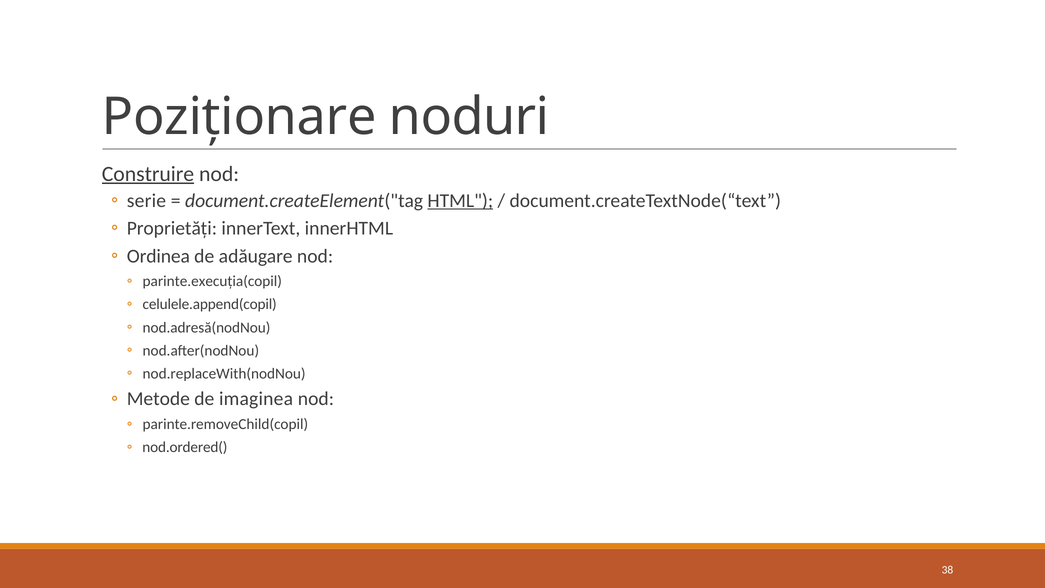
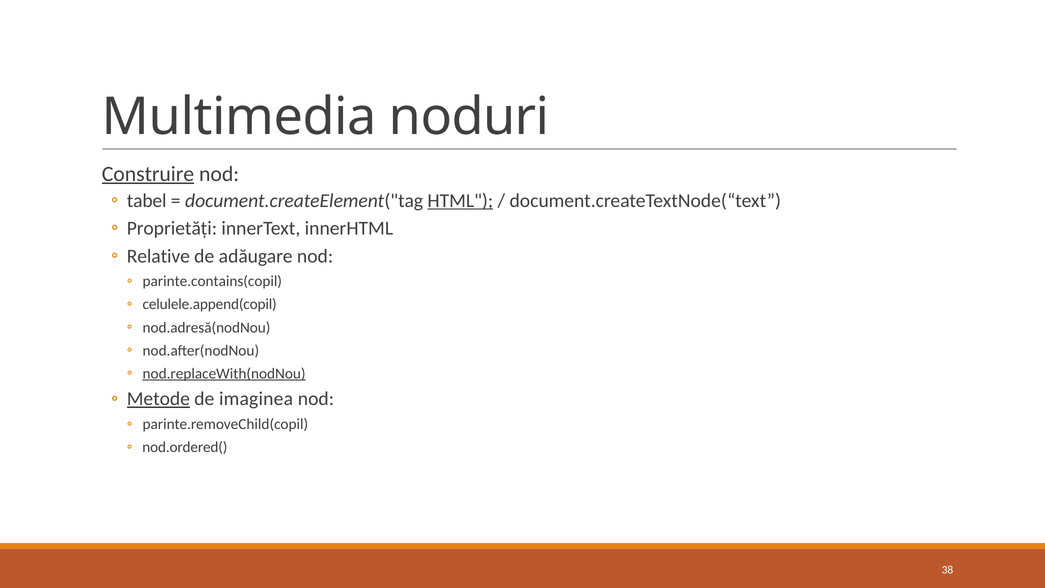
Poziționare: Poziționare -> Multimedia
serie: serie -> tabel
Ordinea: Ordinea -> Relative
parinte.execuția(copil: parinte.execuția(copil -> parinte.contains(copil
nod.replaceWith(nodNou underline: none -> present
Metode underline: none -> present
